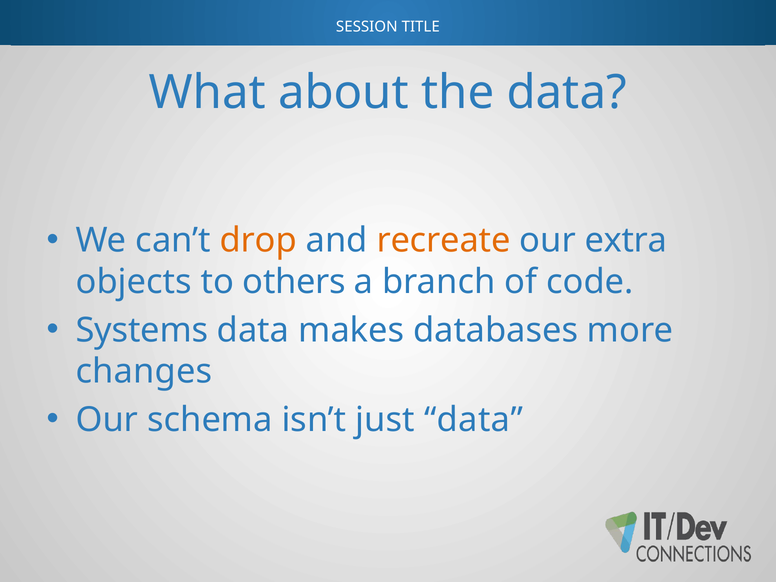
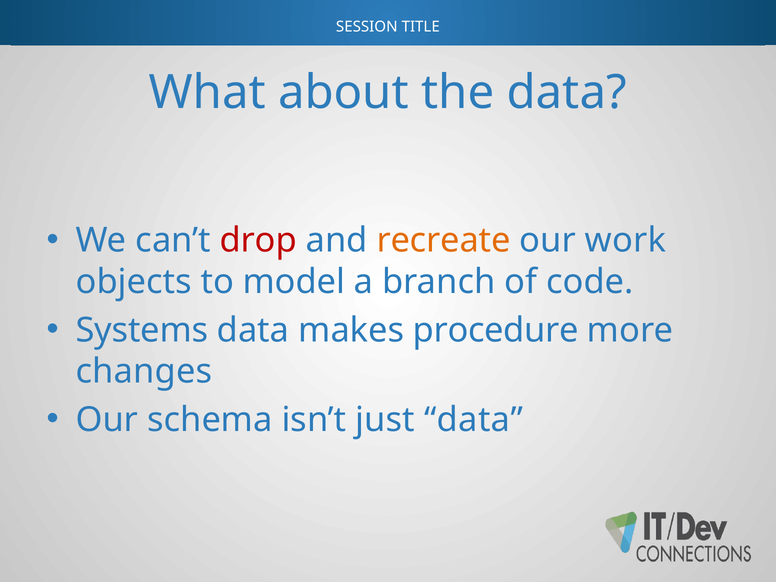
drop colour: orange -> red
extra: extra -> work
others: others -> model
databases: databases -> procedure
